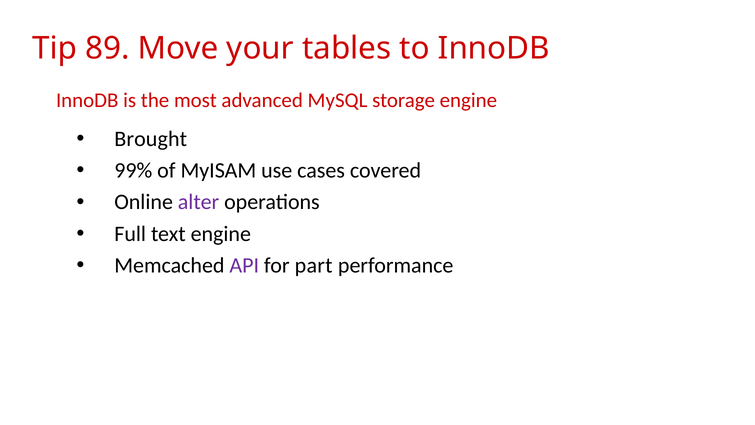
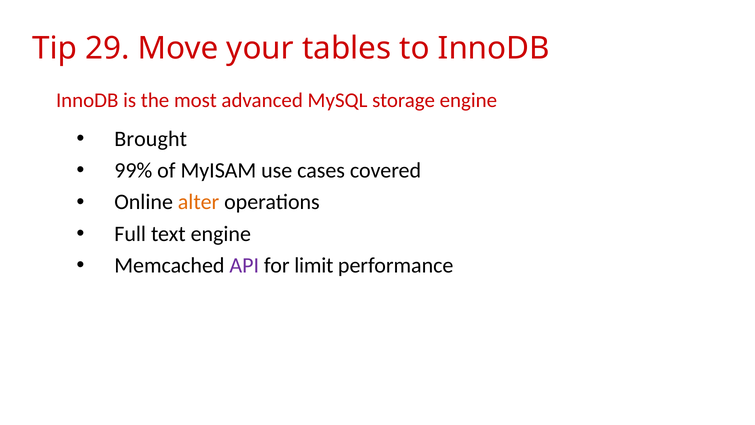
89: 89 -> 29
alter colour: purple -> orange
part: part -> limit
